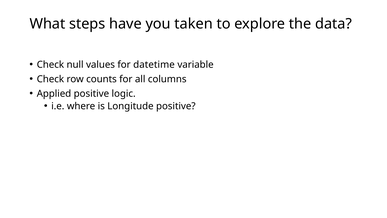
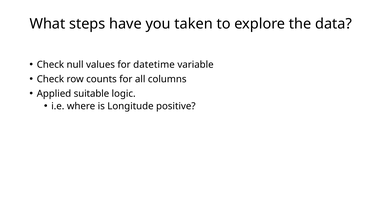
Applied positive: positive -> suitable
